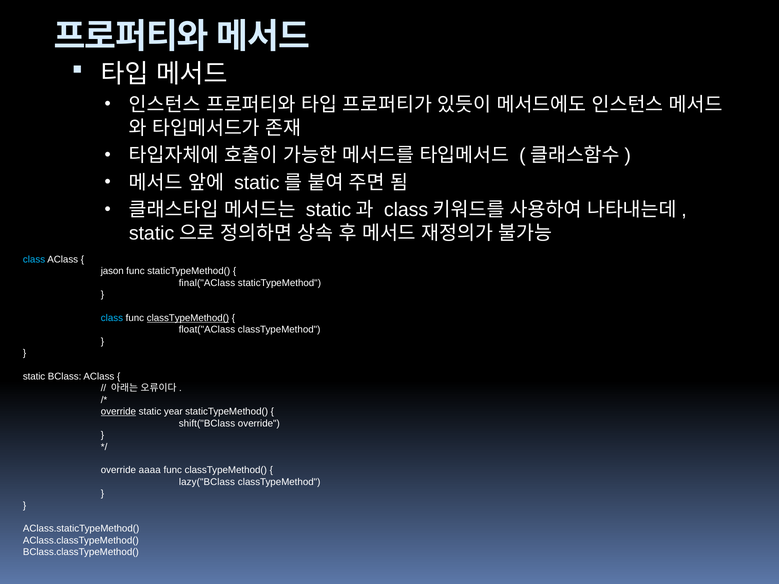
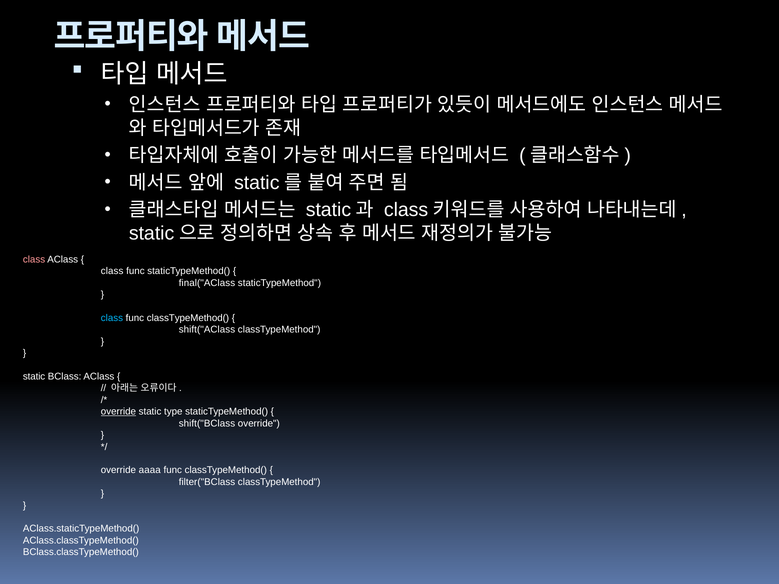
class at (34, 260) colour: light blue -> pink
jason at (112, 271): jason -> class
classTypeMethod( at (188, 318) underline: present -> none
float("AClass: float("AClass -> shift("AClass
year: year -> type
lazy("BClass: lazy("BClass -> filter("BClass
